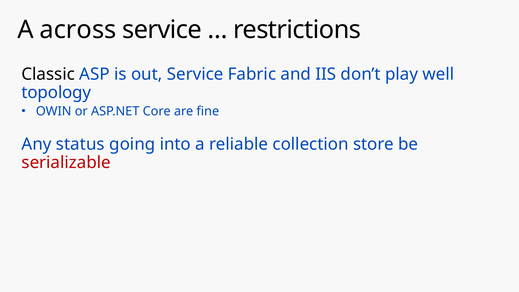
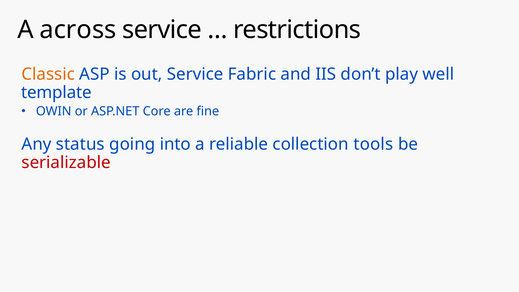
Classic colour: black -> orange
topology: topology -> template
store: store -> tools
